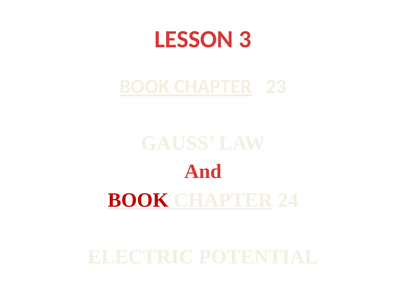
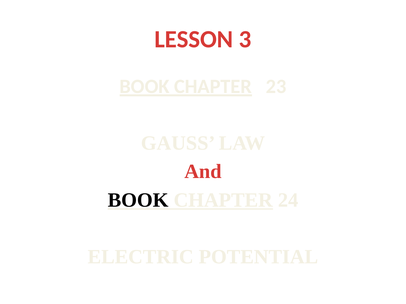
BOOK at (138, 200) colour: red -> black
